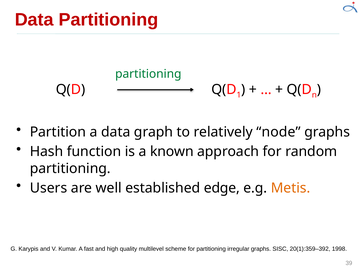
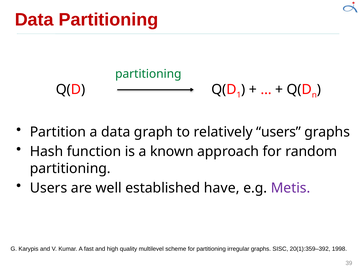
relatively node: node -> users
edge: edge -> have
Metis colour: orange -> purple
